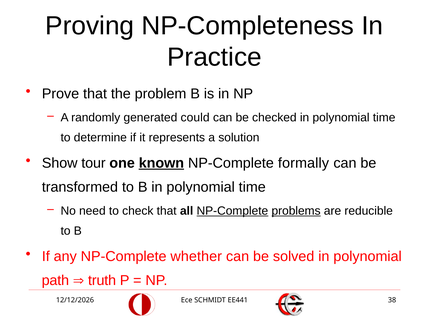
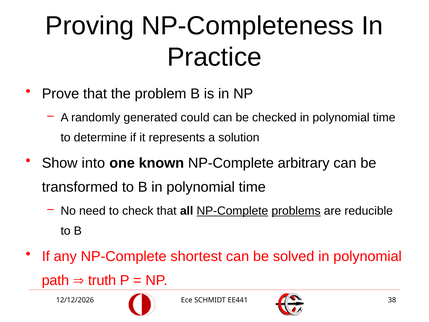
tour: tour -> into
known underline: present -> none
formally: formally -> arbitrary
whether: whether -> shortest
